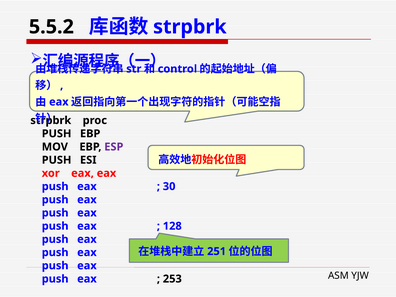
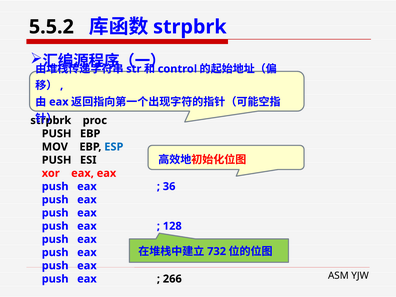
ESP colour: purple -> blue
30: 30 -> 36
251: 251 -> 732
253: 253 -> 266
